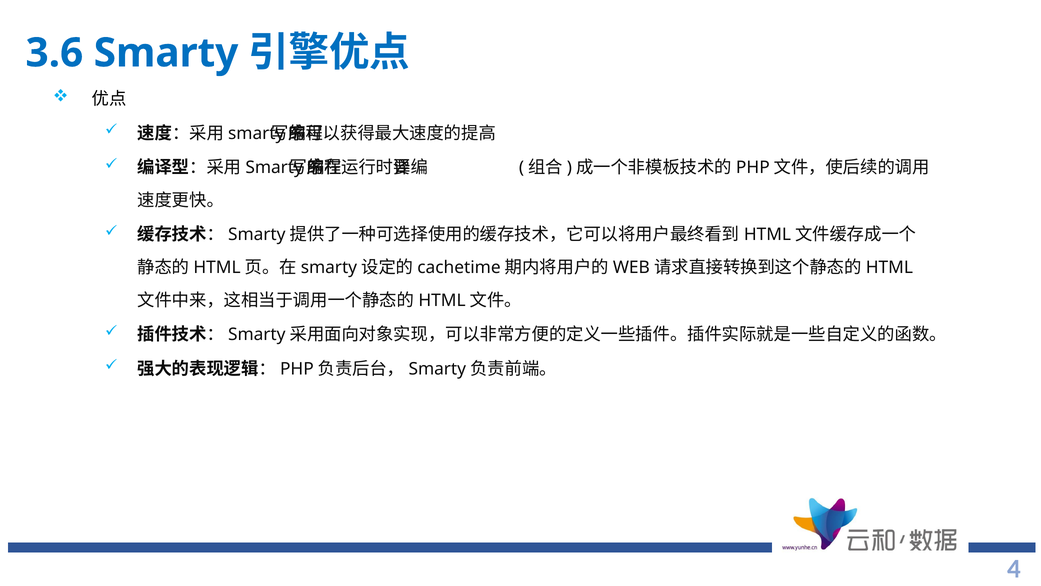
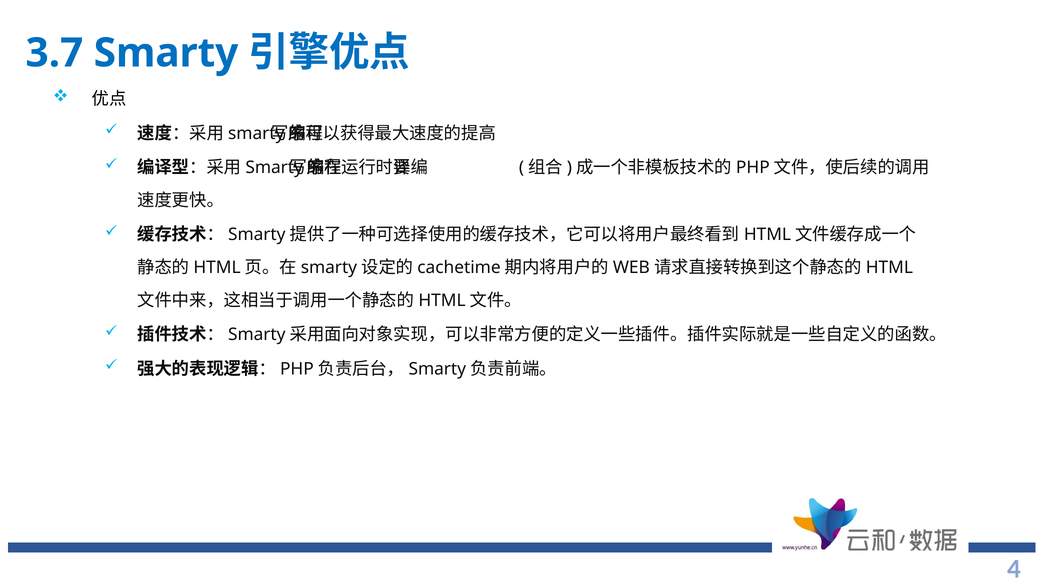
3.6: 3.6 -> 3.7
